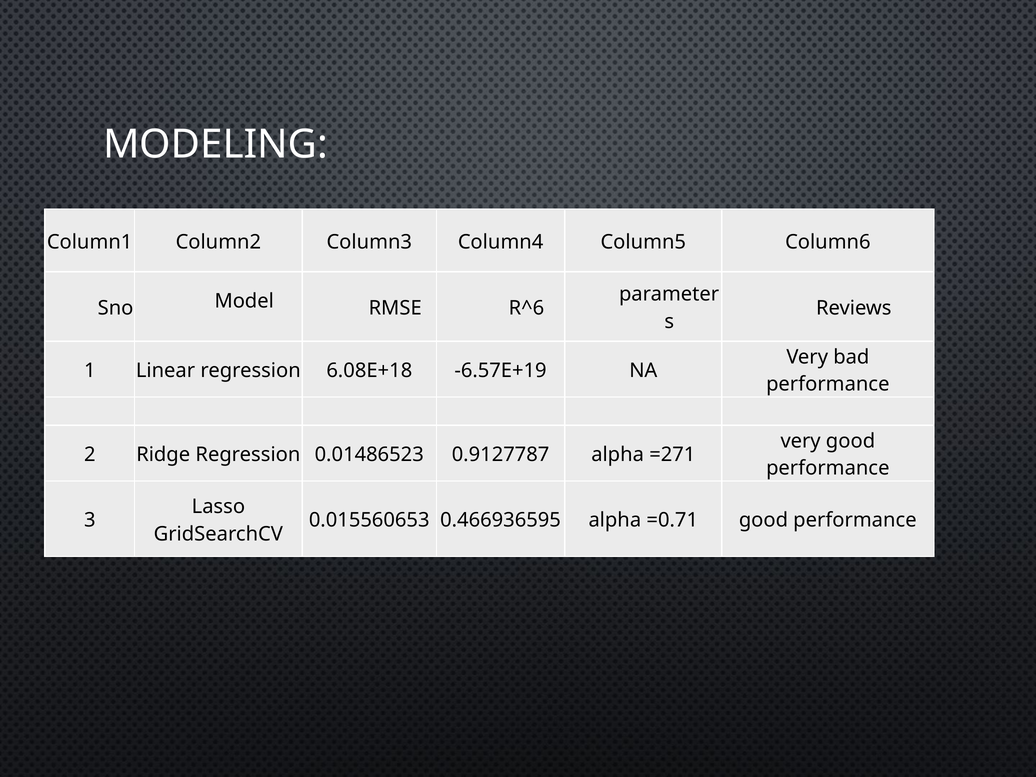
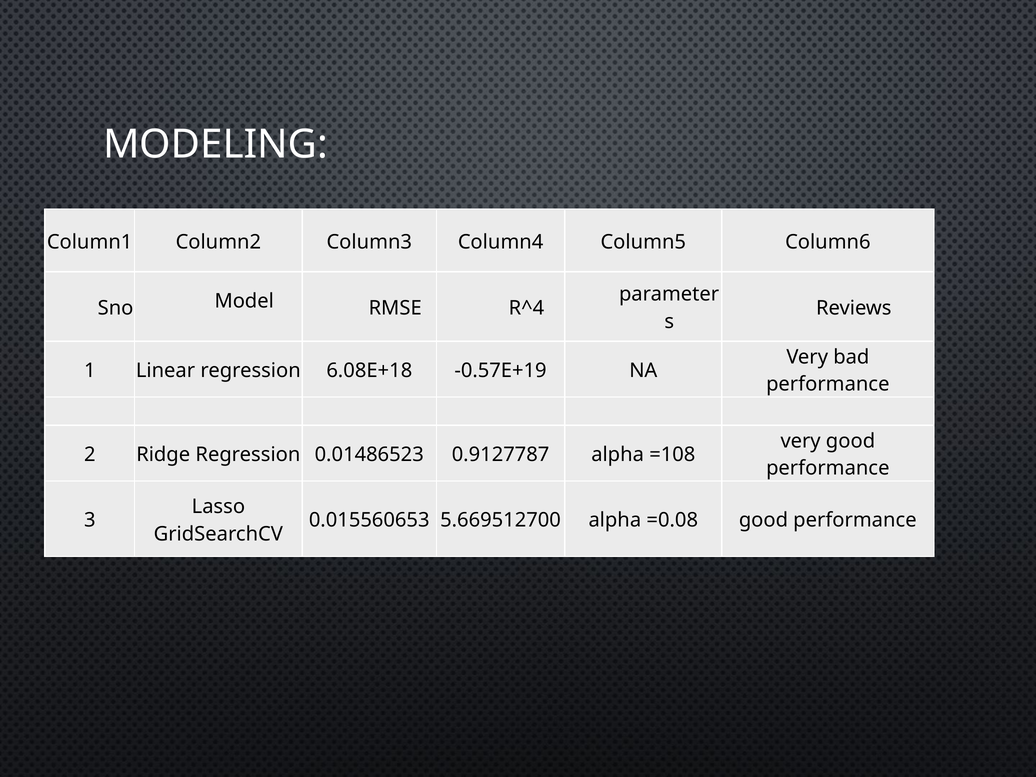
R^6: R^6 -> R^4
-6.57E+19: -6.57E+19 -> -0.57E+19
=271: =271 -> =108
0.466936595: 0.466936595 -> 5.669512700
=0.71: =0.71 -> =0.08
